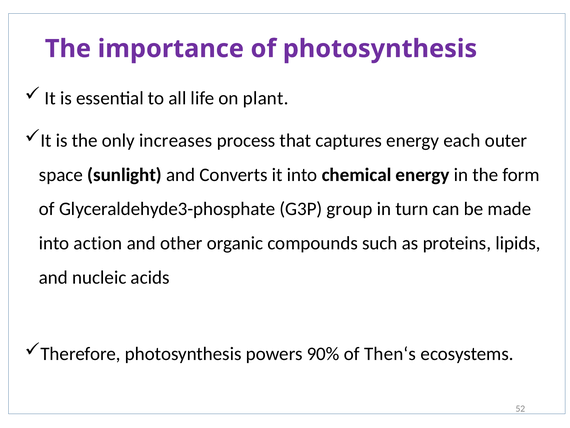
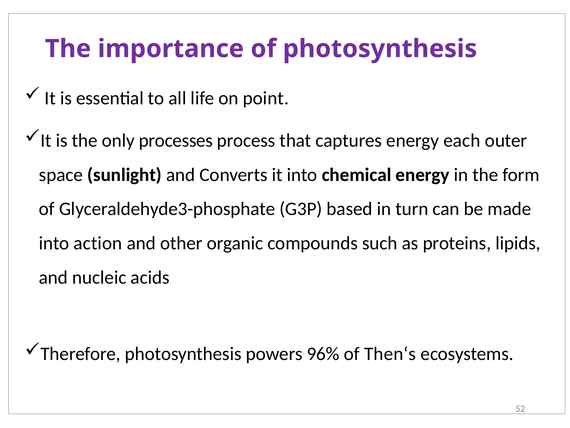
plant: plant -> point
increases: increases -> processes
group: group -> based
90%: 90% -> 96%
